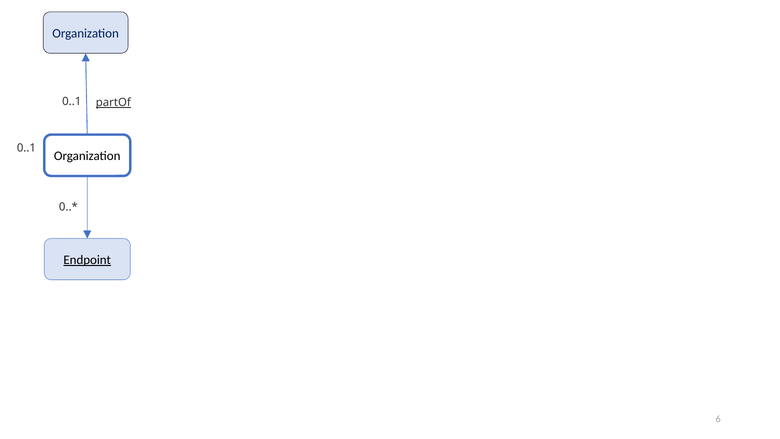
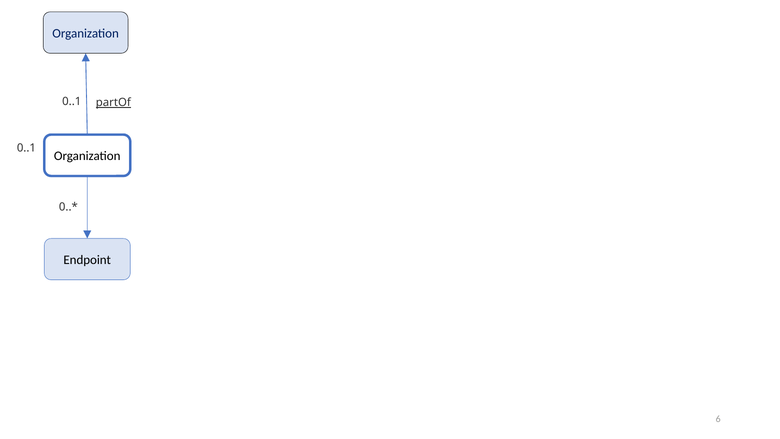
Endpoint underline: present -> none
